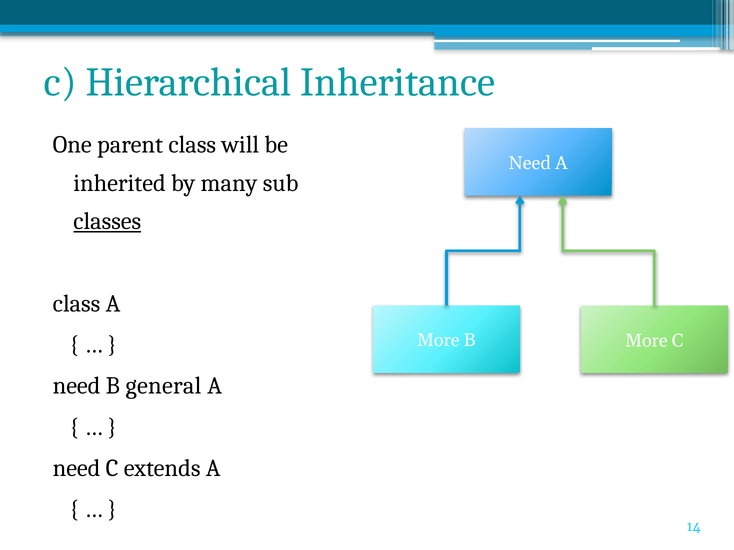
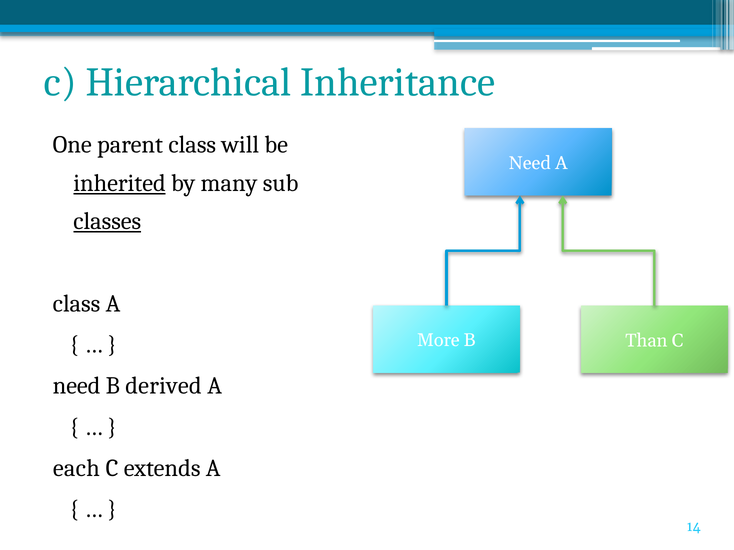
inherited underline: none -> present
B More: More -> Than
general: general -> derived
need at (77, 469): need -> each
